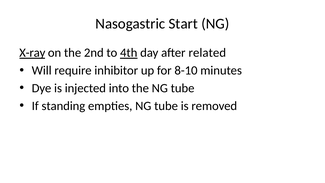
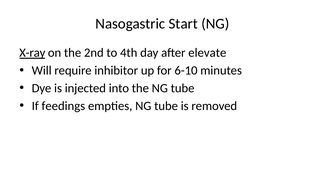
4th underline: present -> none
related: related -> elevate
8-10: 8-10 -> 6-10
standing: standing -> feedings
